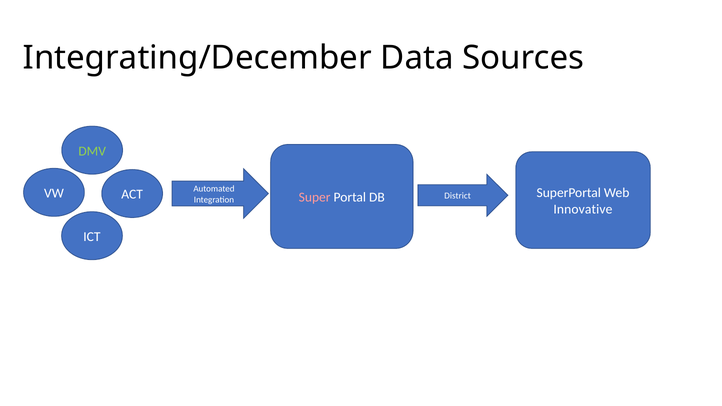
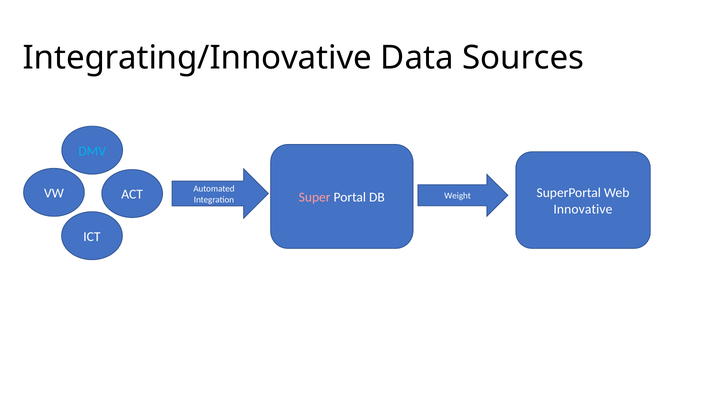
Integrating/December: Integrating/December -> Integrating/Innovative
DMV colour: light green -> light blue
District: District -> Weight
